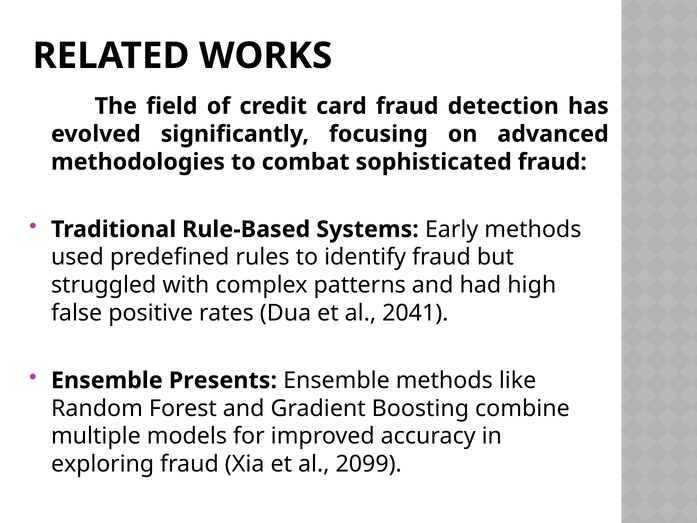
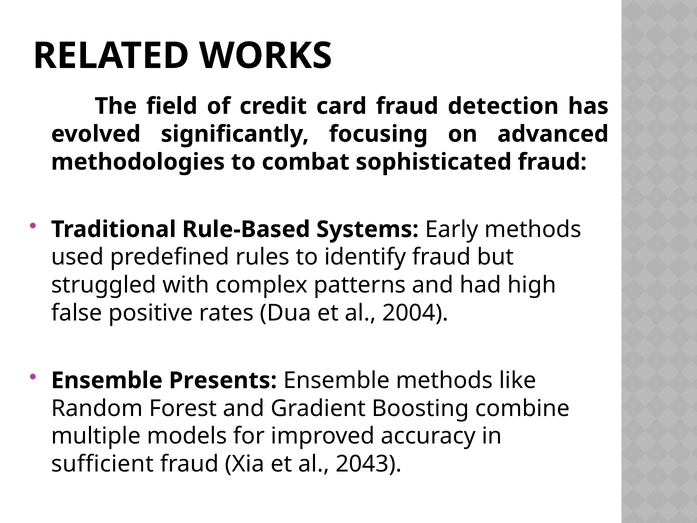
2041: 2041 -> 2004
exploring: exploring -> sufficient
2099: 2099 -> 2043
